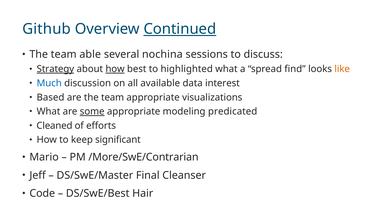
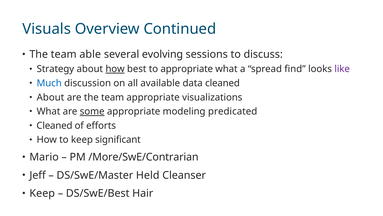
Github: Github -> Visuals
Continued underline: present -> none
nochina: nochina -> evolving
Strategy underline: present -> none
to highlighted: highlighted -> appropriate
like colour: orange -> purple
data interest: interest -> cleaned
Based at (50, 97): Based -> About
Final: Final -> Held
Code at (42, 193): Code -> Keep
